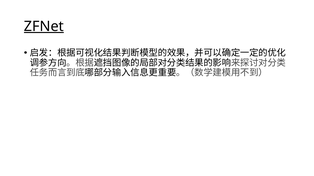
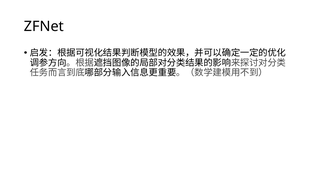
ZFNet underline: present -> none
